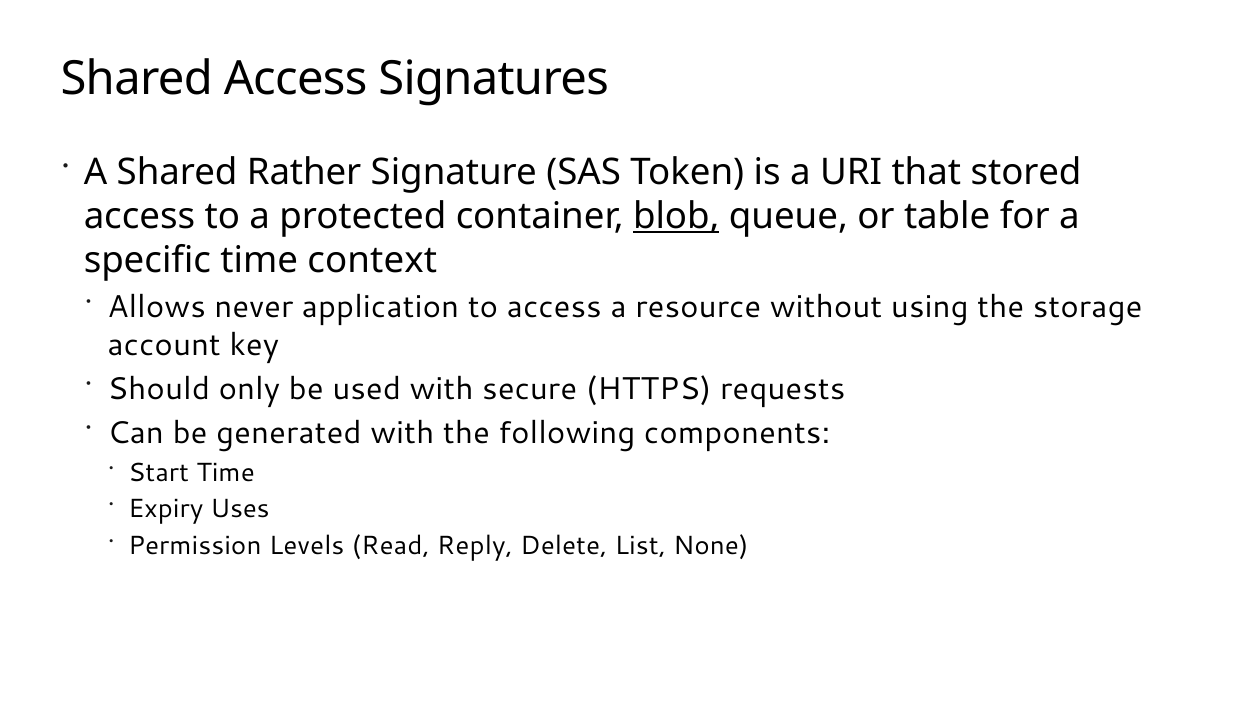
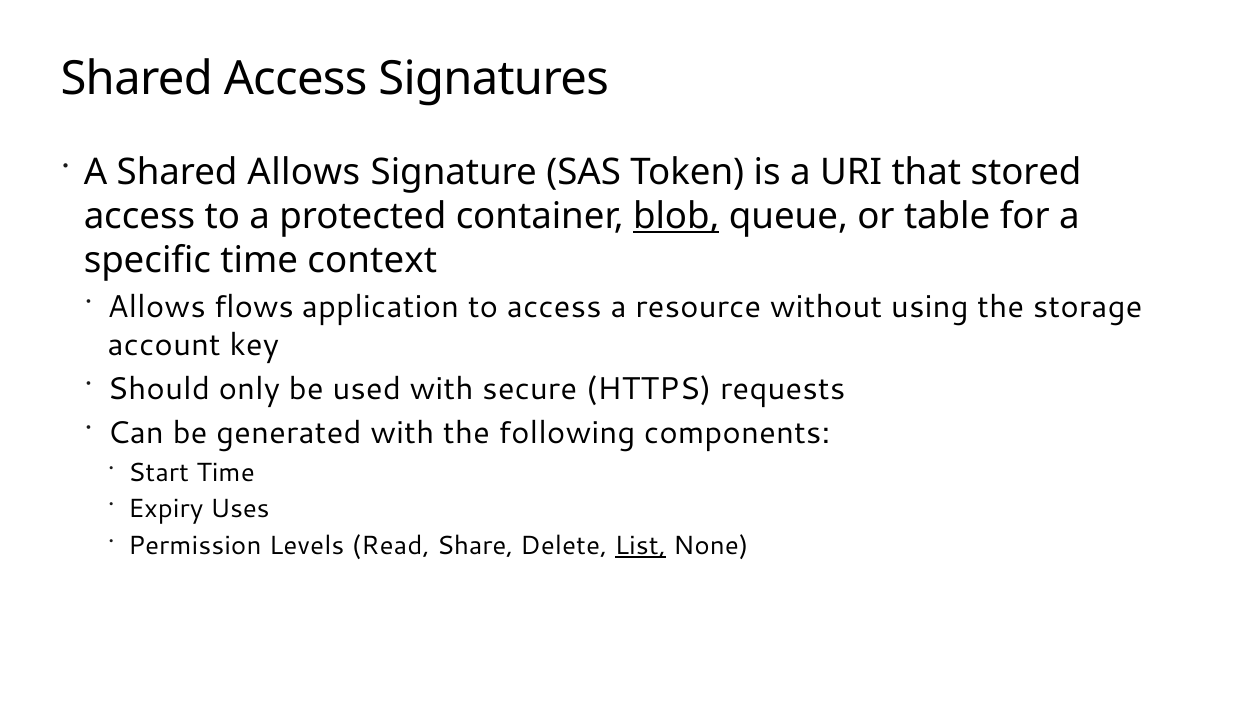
Shared Rather: Rather -> Allows
never: never -> flows
Reply: Reply -> Share
List underline: none -> present
